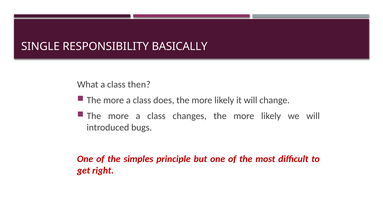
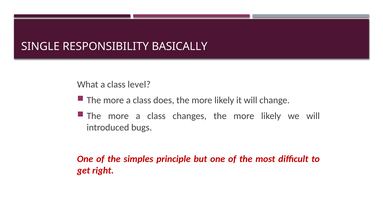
then: then -> level
